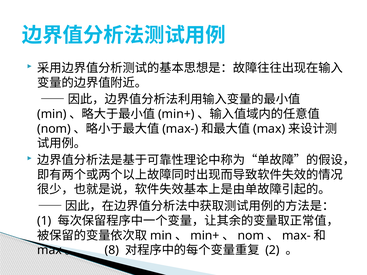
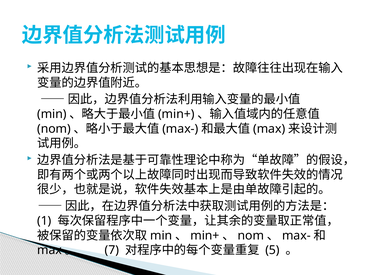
8: 8 -> 7
2: 2 -> 5
